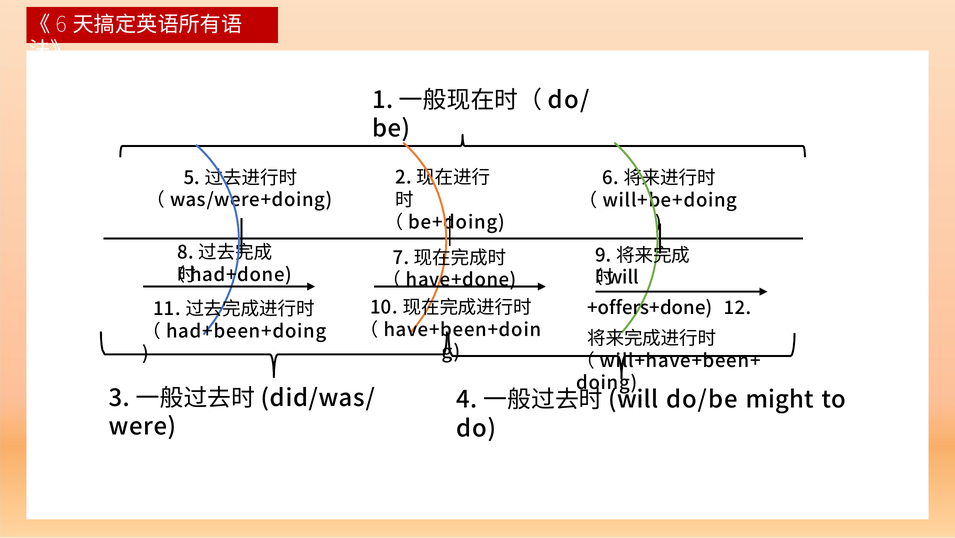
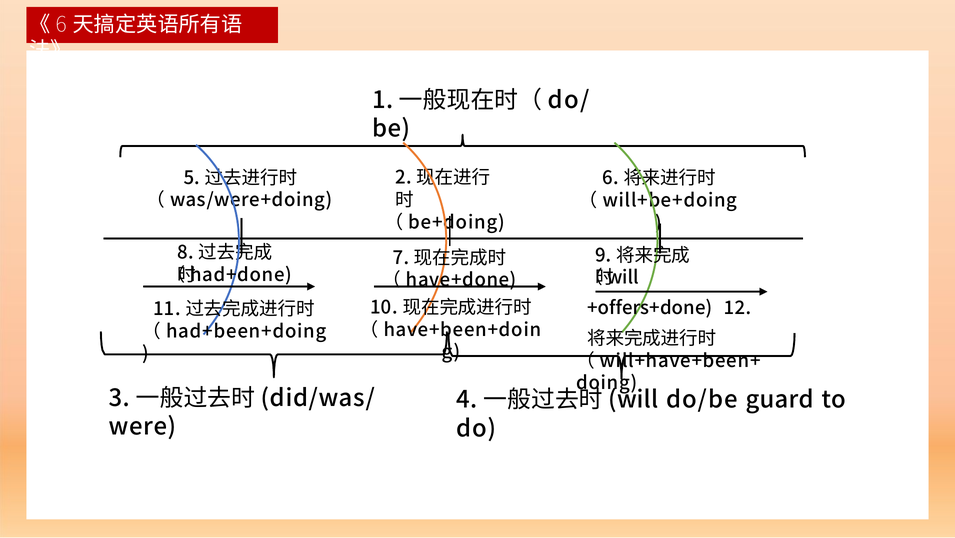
might: might -> guard
